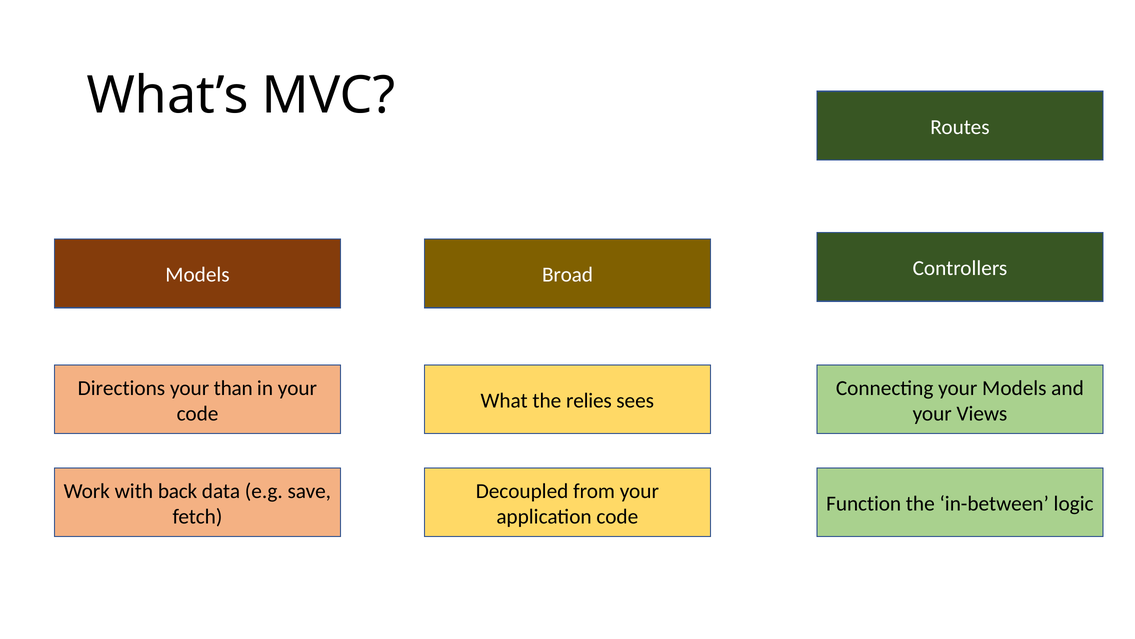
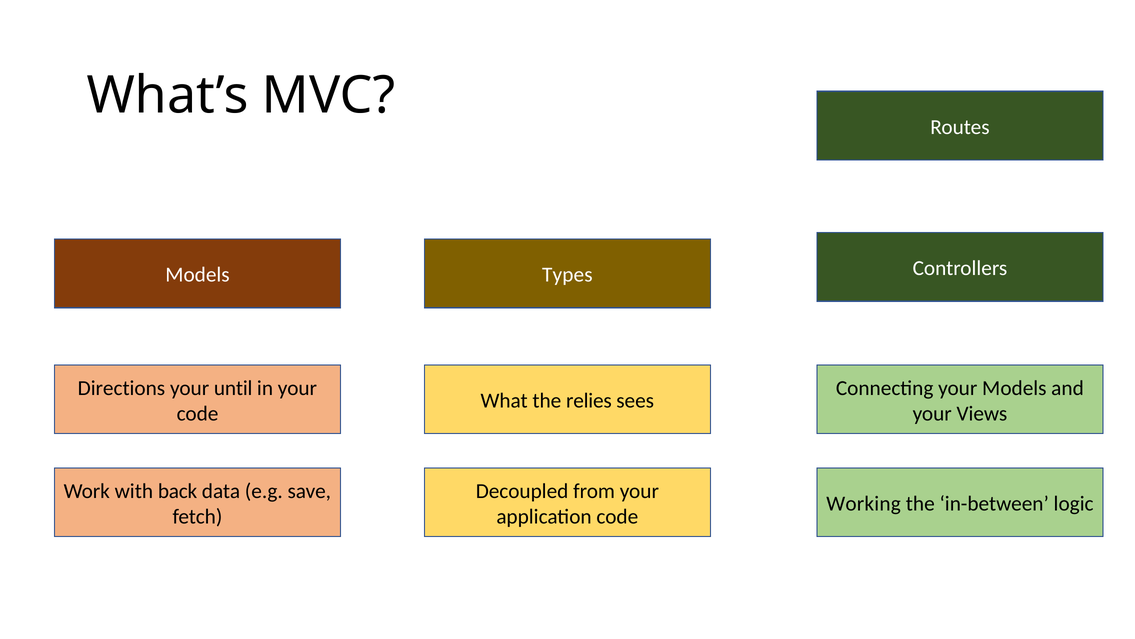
Broad: Broad -> Types
than: than -> until
Function: Function -> Working
